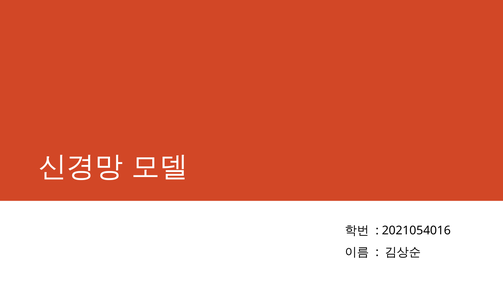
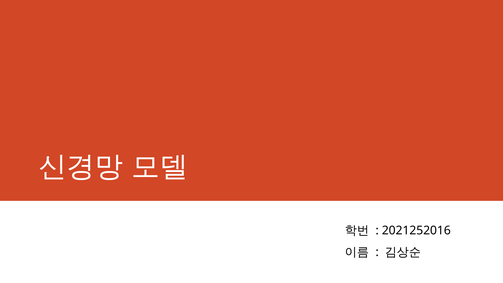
2021054016: 2021054016 -> 2021252016
